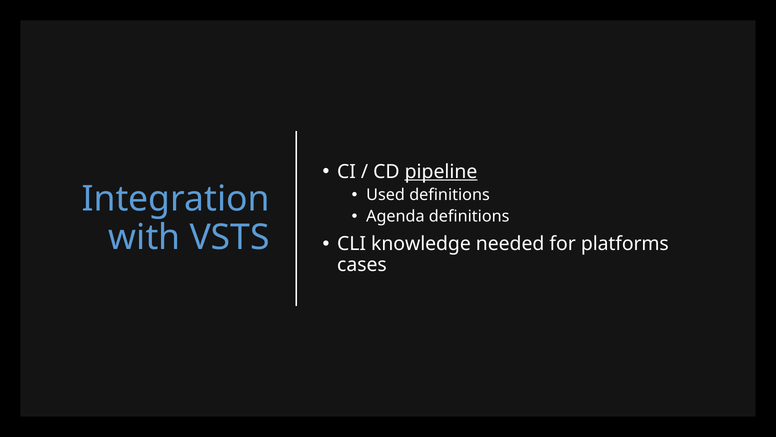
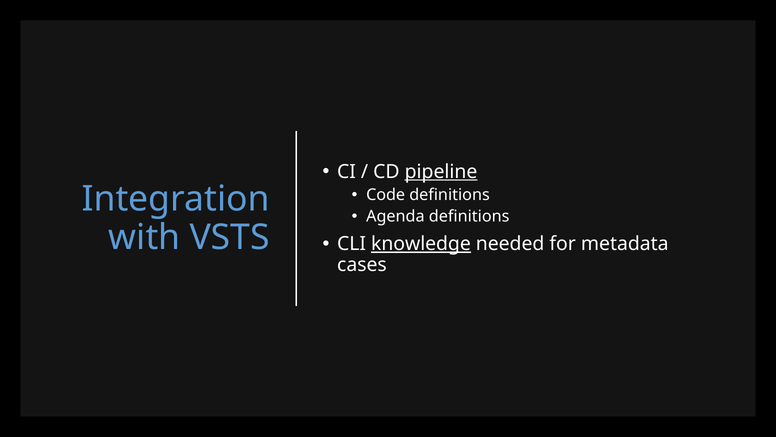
Used: Used -> Code
knowledge underline: none -> present
platforms: platforms -> metadata
